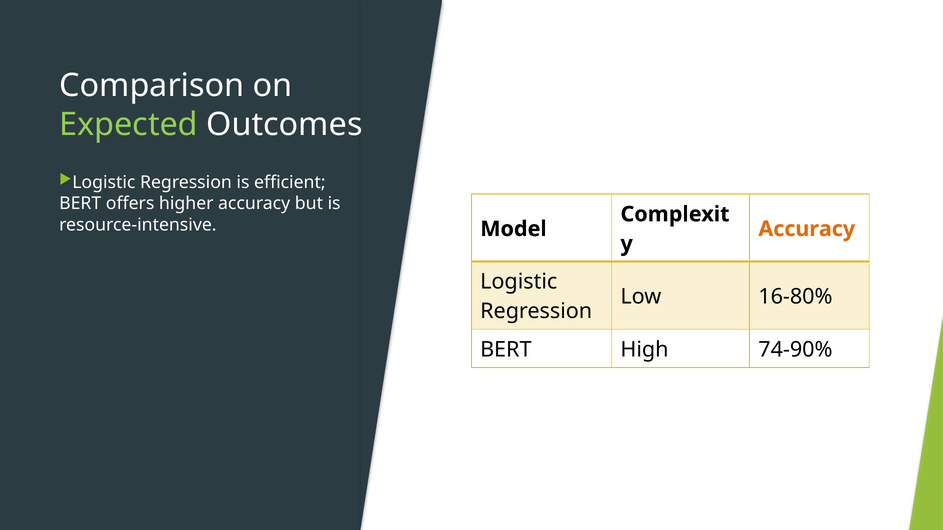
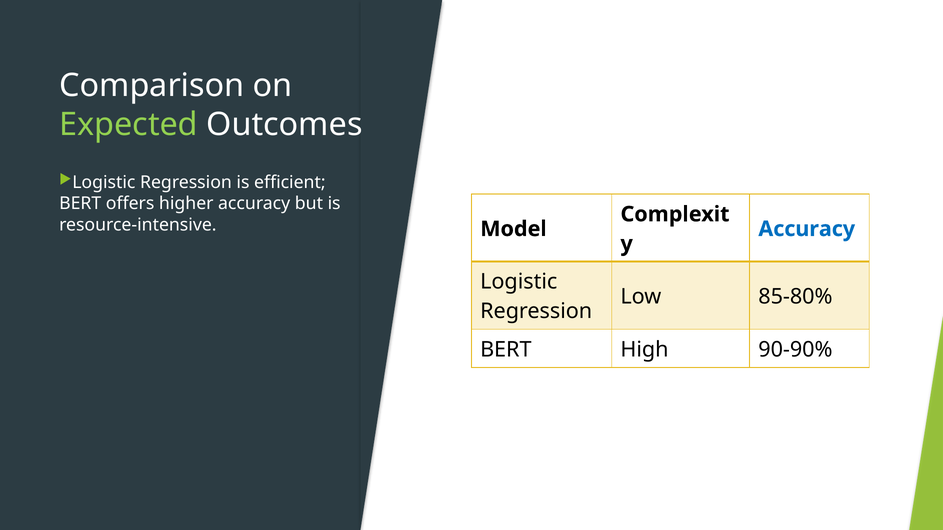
Accuracy at (807, 229) colour: orange -> blue
16-80%: 16-80% -> 85-80%
74-90%: 74-90% -> 90-90%
